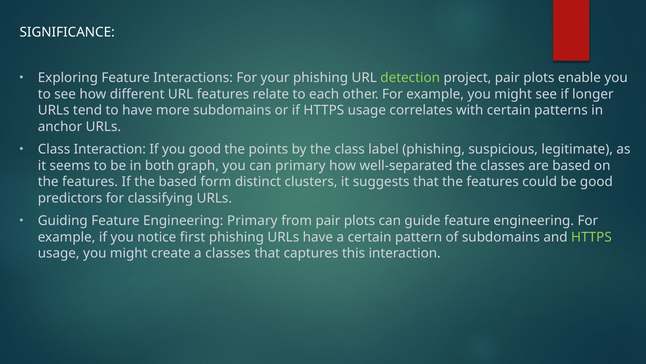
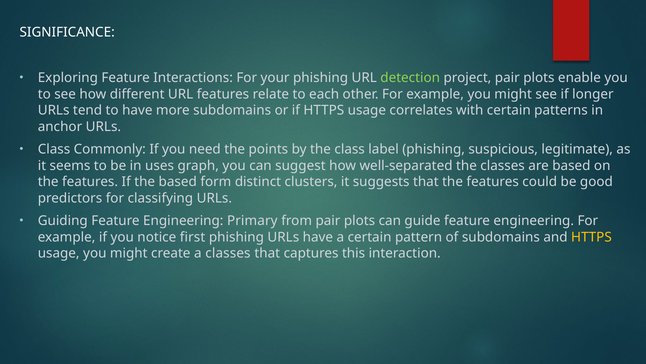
Class Interaction: Interaction -> Commonly
you good: good -> need
both: both -> uses
can primary: primary -> suggest
HTTPS at (591, 237) colour: light green -> yellow
